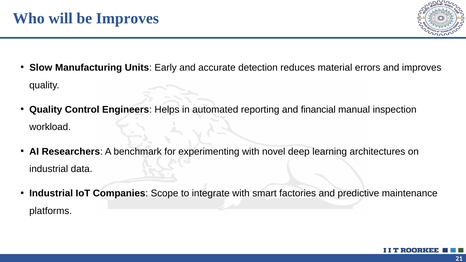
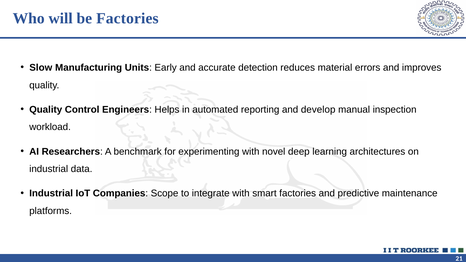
be Improves: Improves -> Factories
financial: financial -> develop
